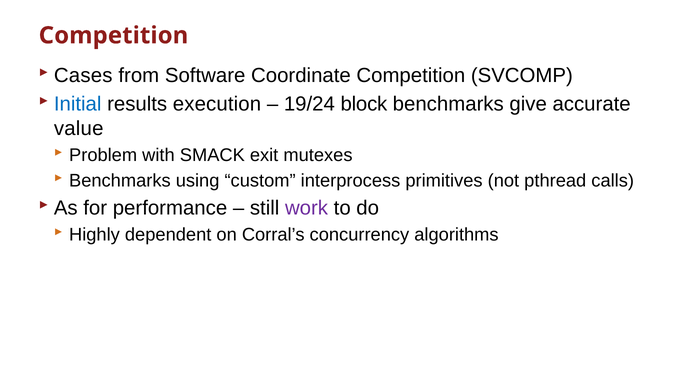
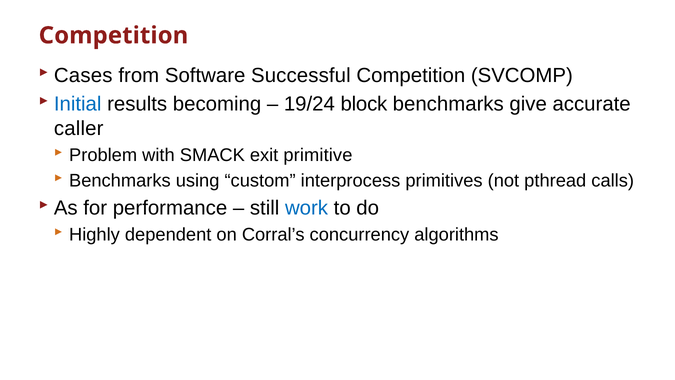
Coordinate: Coordinate -> Successful
execution: execution -> becoming
value: value -> caller
mutexes: mutexes -> primitive
work colour: purple -> blue
